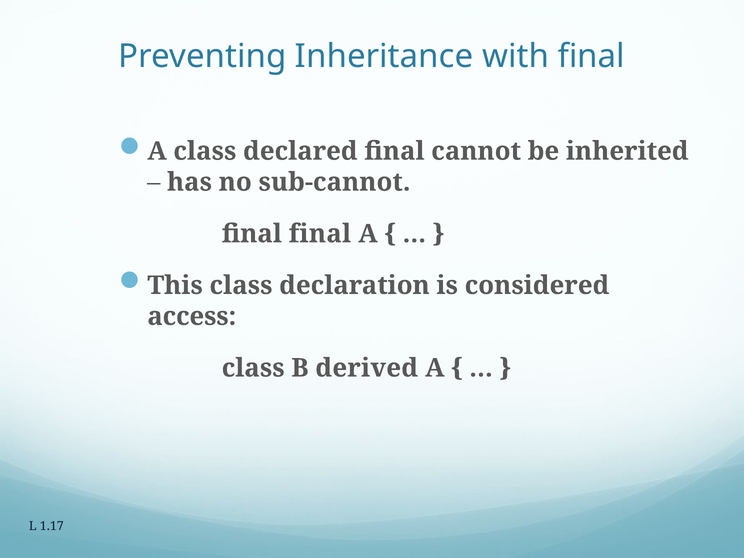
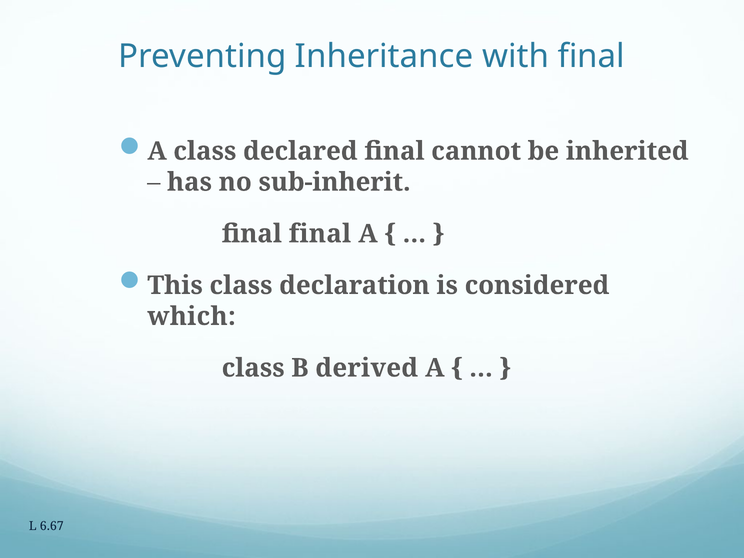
sub-cannot: sub-cannot -> sub-inherit
access: access -> which
1.17: 1.17 -> 6.67
